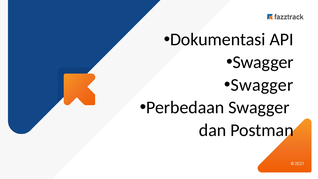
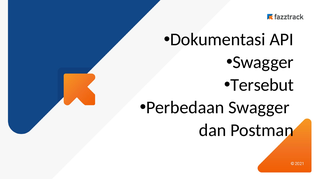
Swagger at (262, 85): Swagger -> Tersebut
